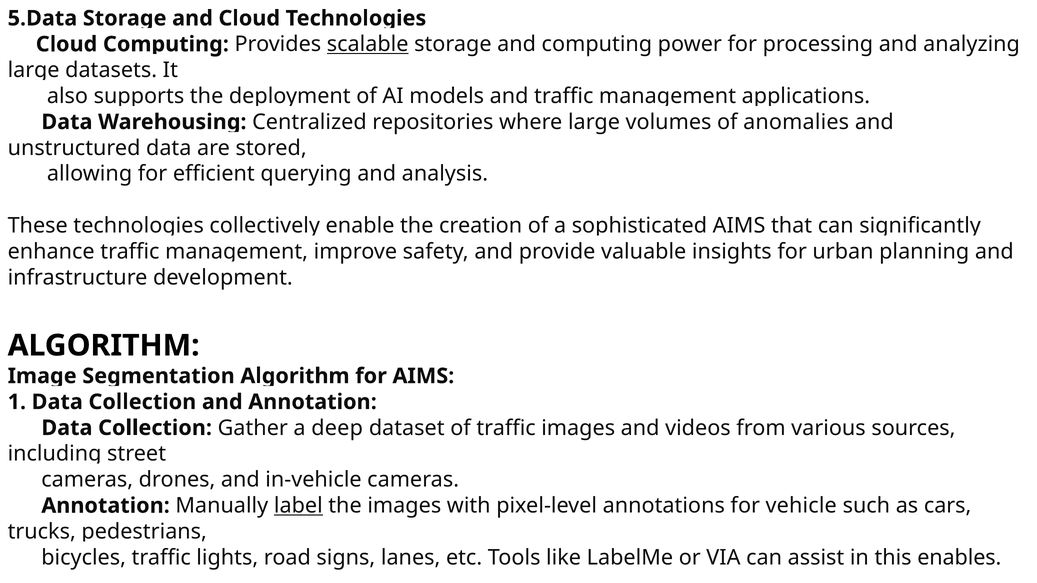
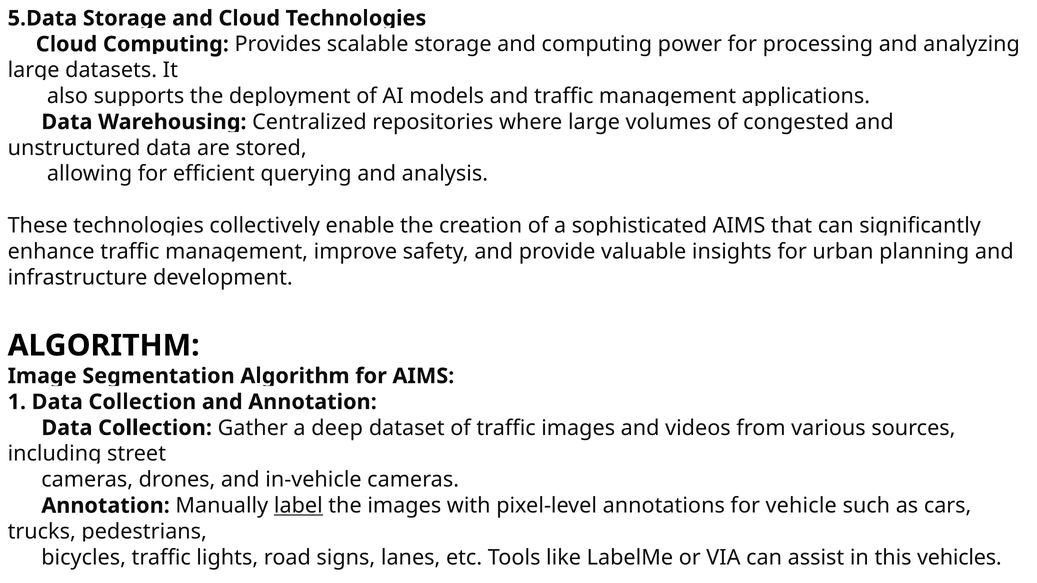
scalable underline: present -> none
anomalies: anomalies -> congested
enables: enables -> vehicles
